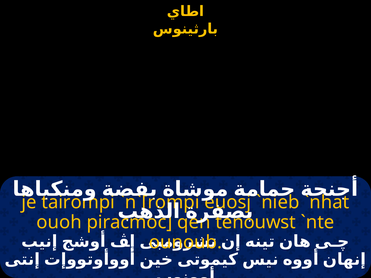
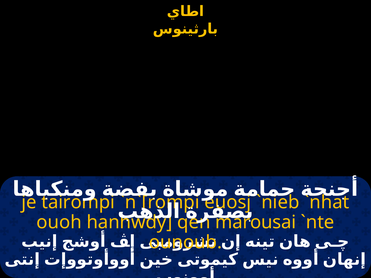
piracmoc: piracmoc -> hanhwdy
tenouwst: tenouwst -> marousai
